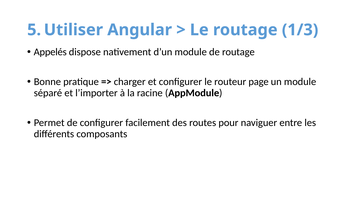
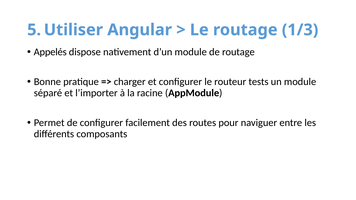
page: page -> tests
